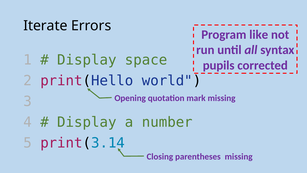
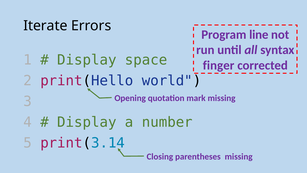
like: like -> line
pupils: pupils -> finger
